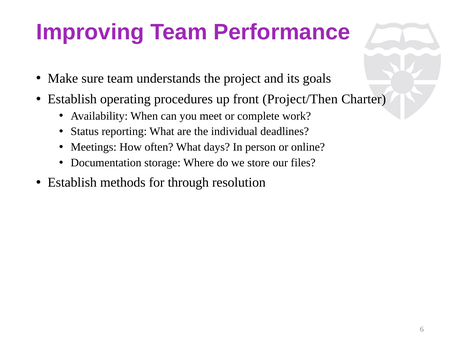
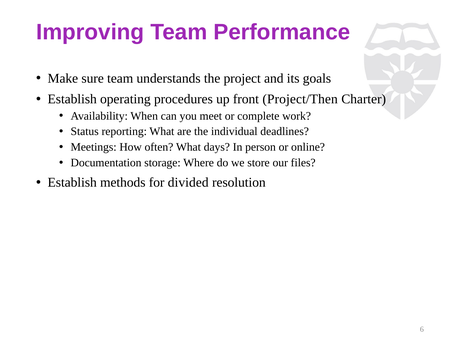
through: through -> divided
